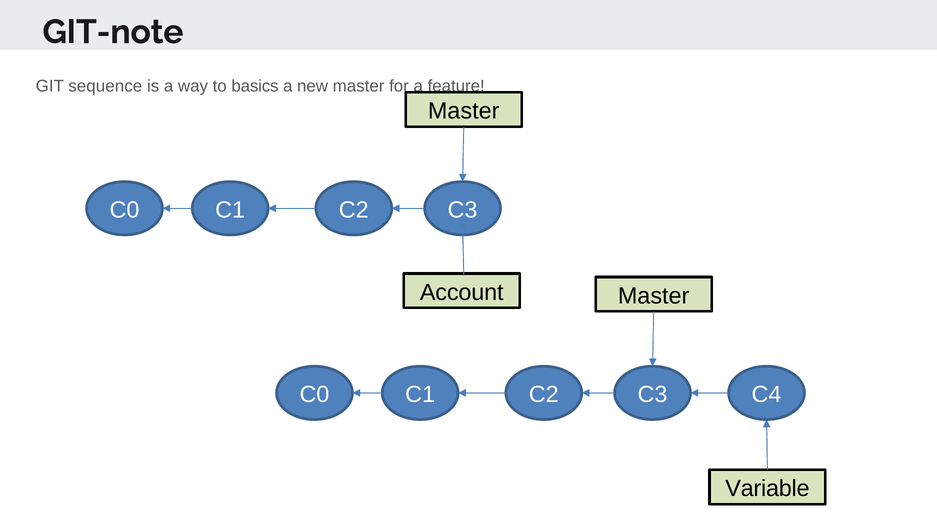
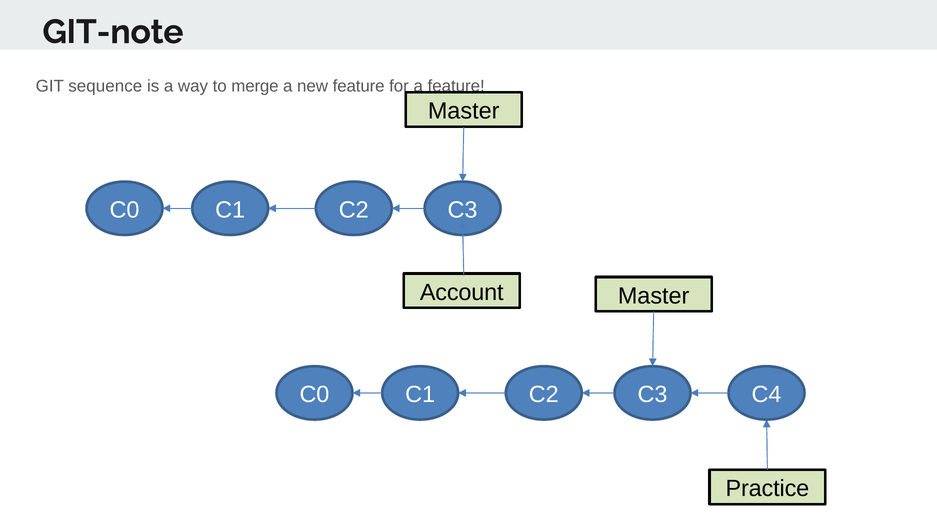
basics: basics -> merge
new master: master -> feature
Variable: Variable -> Practice
